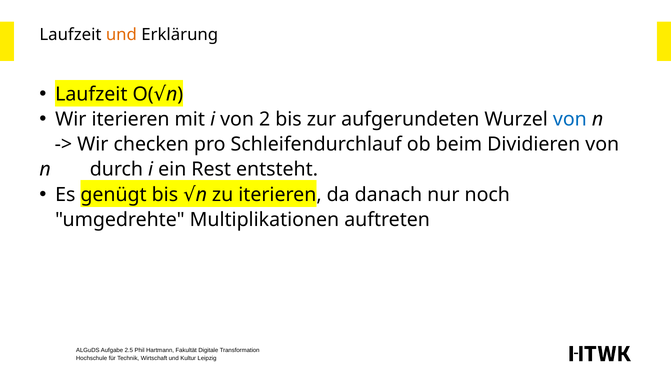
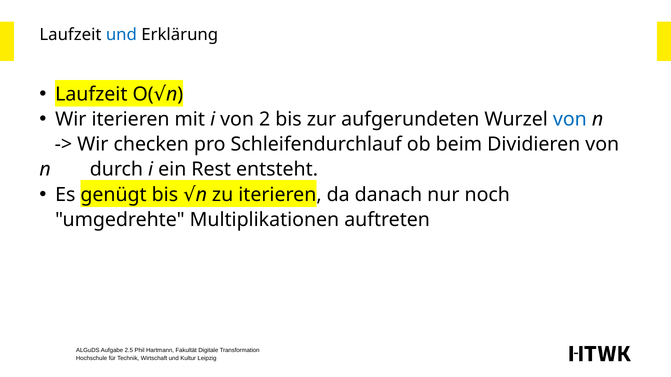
und at (121, 35) colour: orange -> blue
